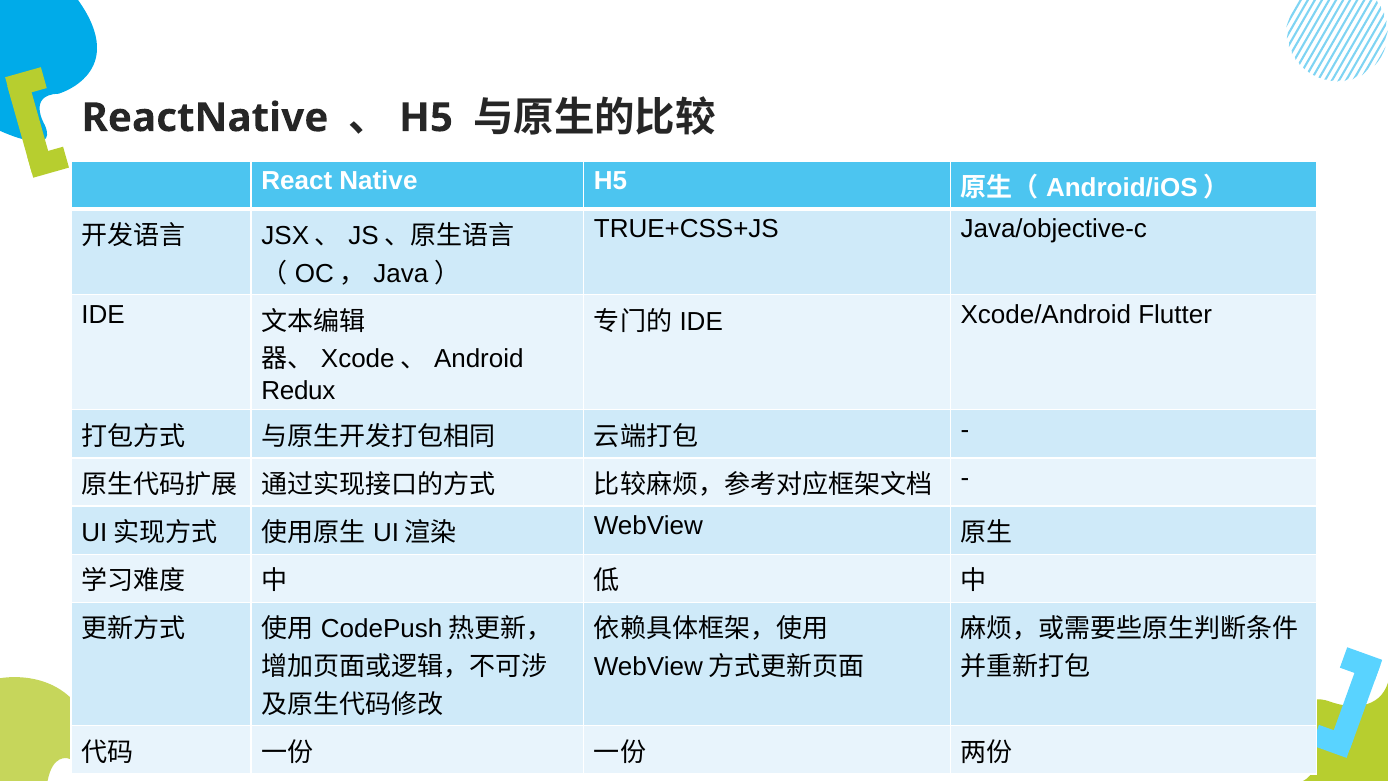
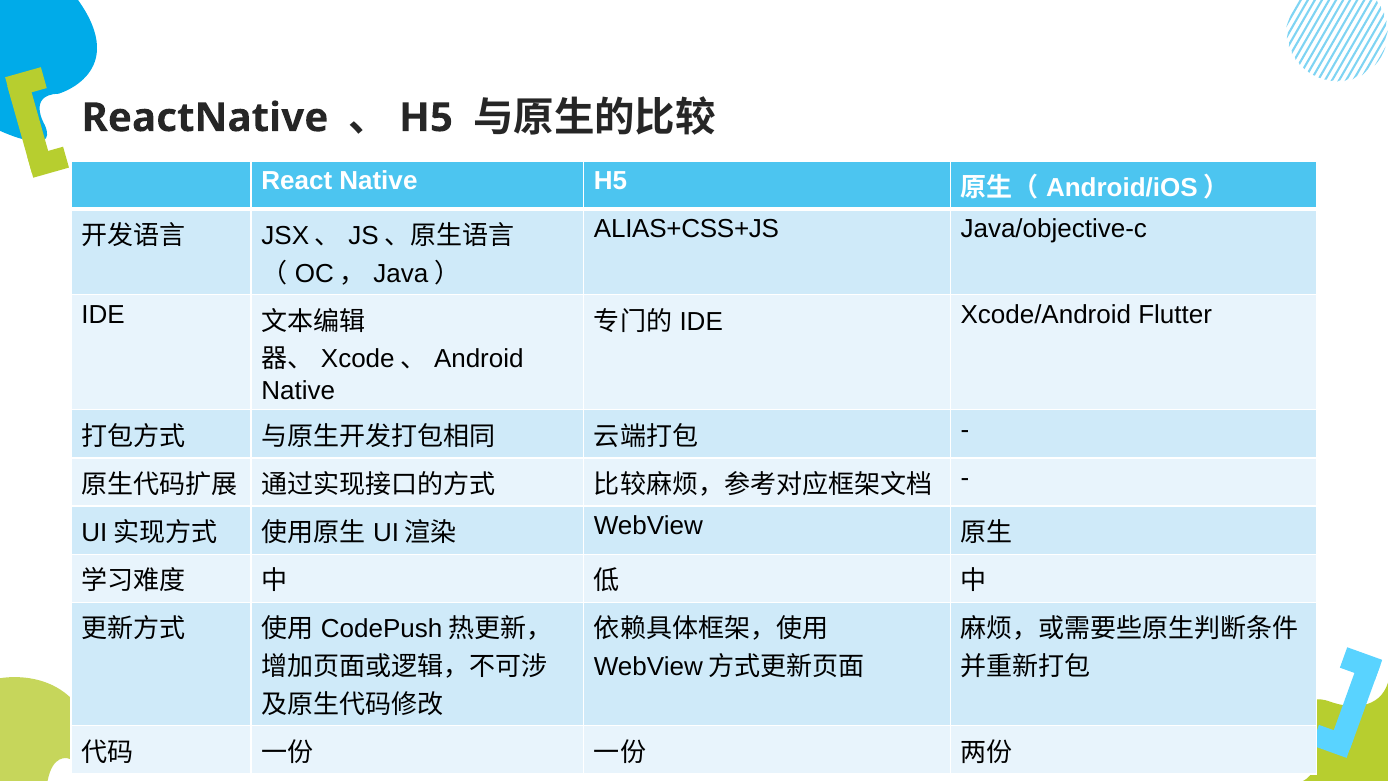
TRUE+CSS+JS: TRUE+CSS+JS -> ALIAS+CSS+JS
Redux at (298, 390): Redux -> Native
